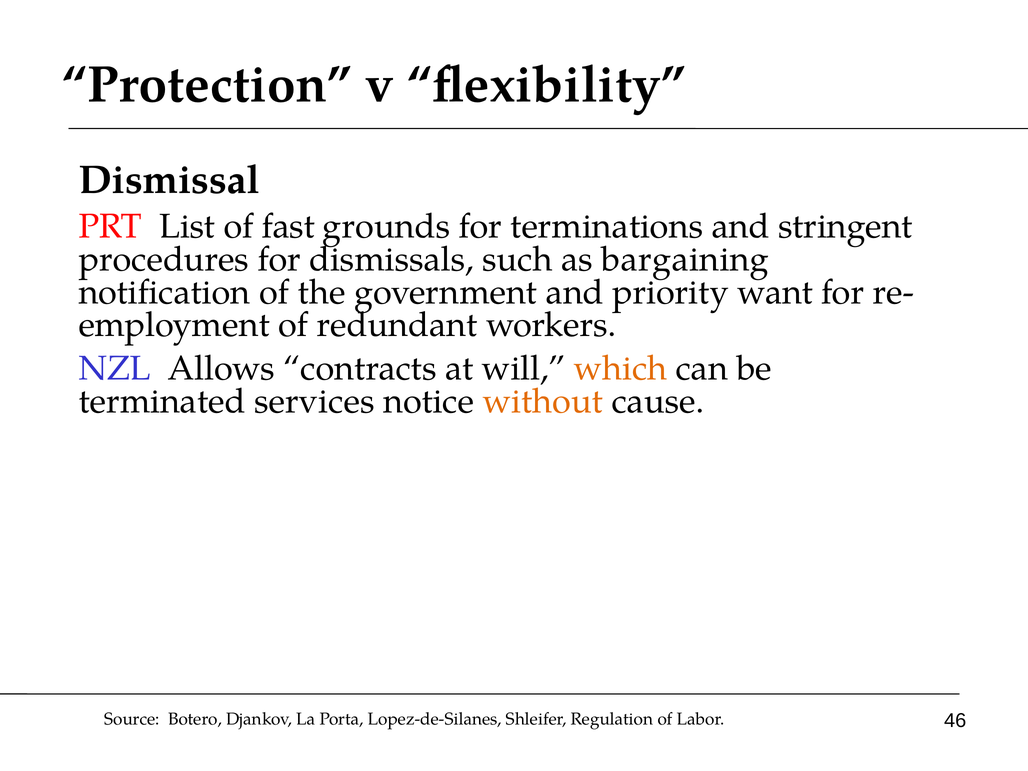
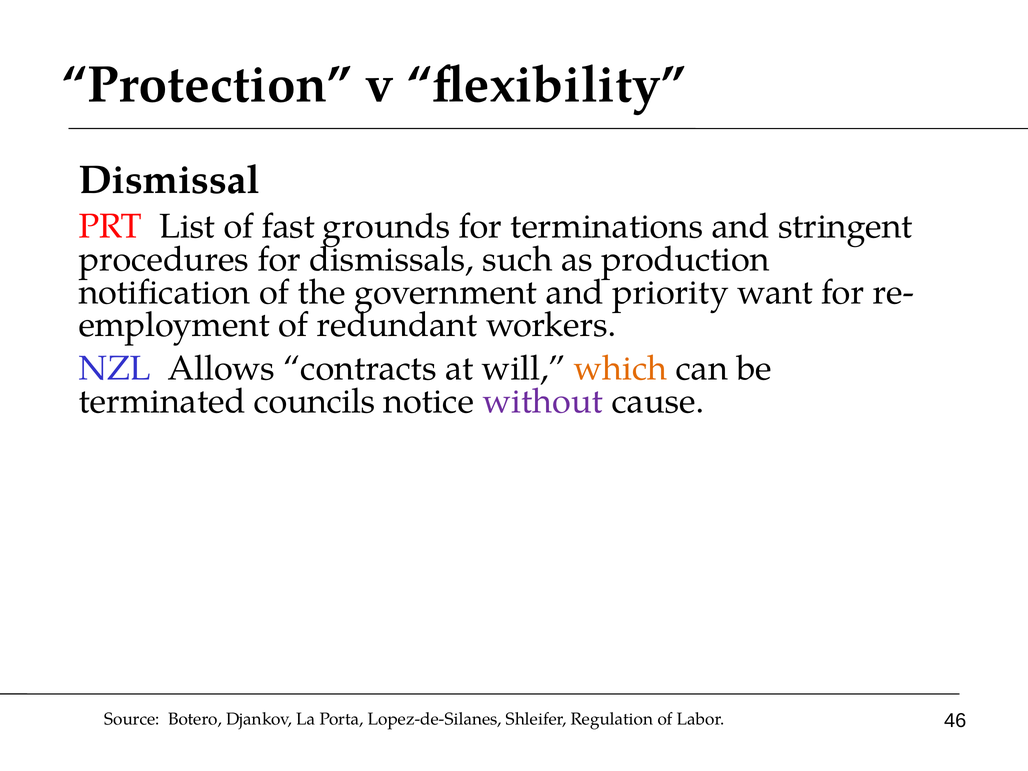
bargaining: bargaining -> production
services: services -> councils
without colour: orange -> purple
